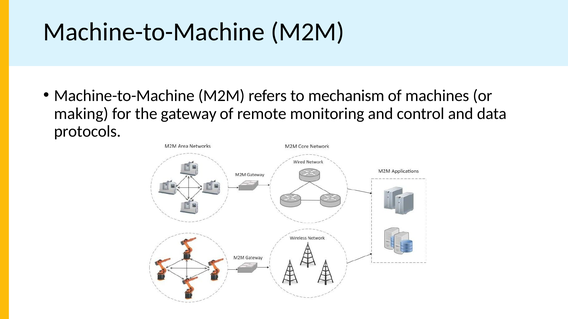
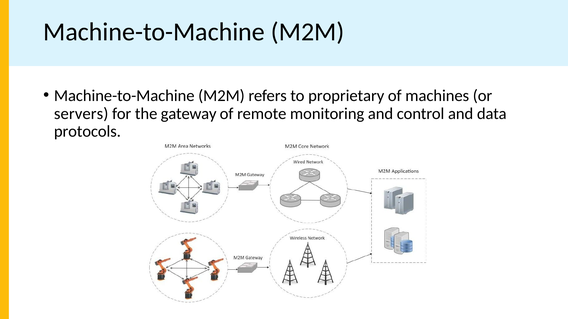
mechanism: mechanism -> proprietary
making: making -> servers
